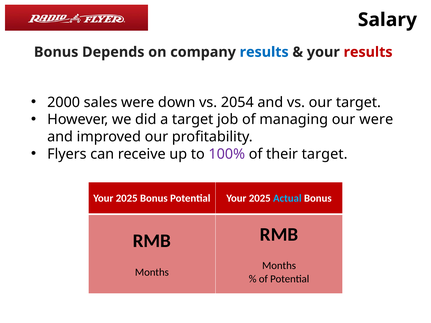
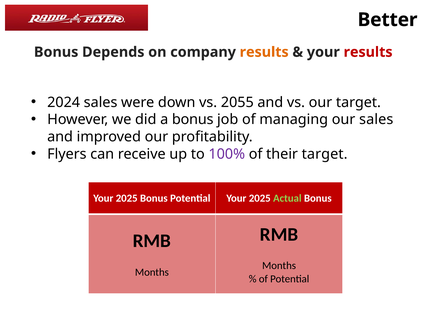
Salary: Salary -> Better
results at (264, 52) colour: blue -> orange
2000: 2000 -> 2024
2054: 2054 -> 2055
a target: target -> bonus
our were: were -> sales
Actual colour: light blue -> light green
